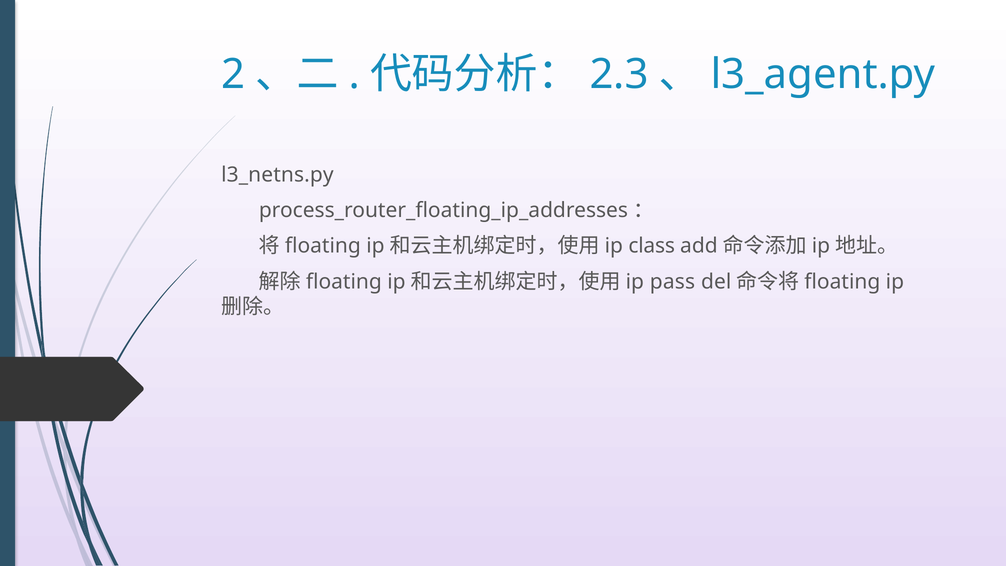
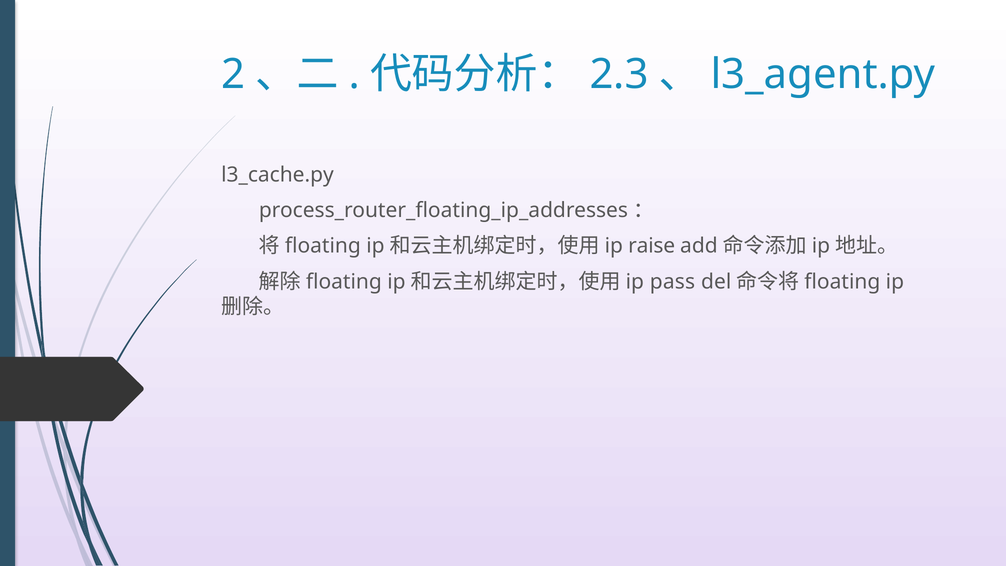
l3_netns.py: l3_netns.py -> l3_cache.py
class: class -> raise
